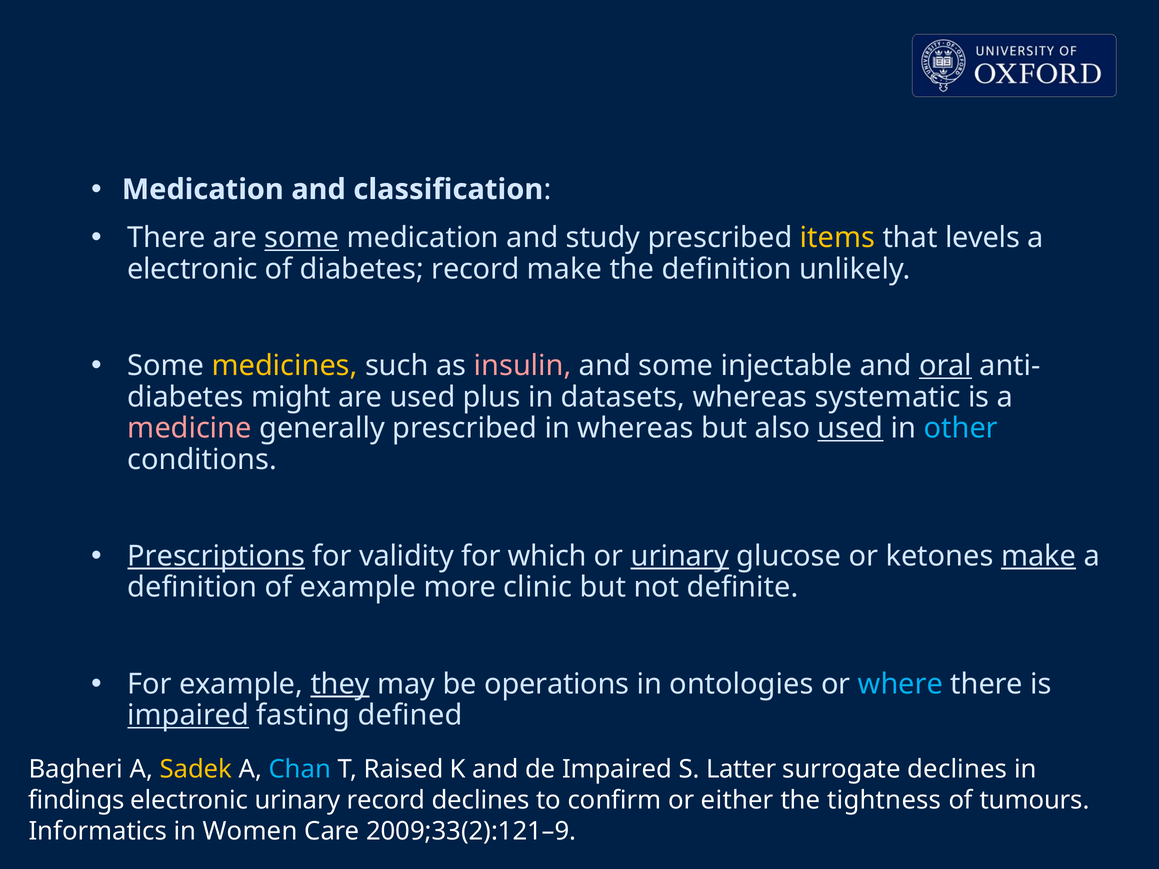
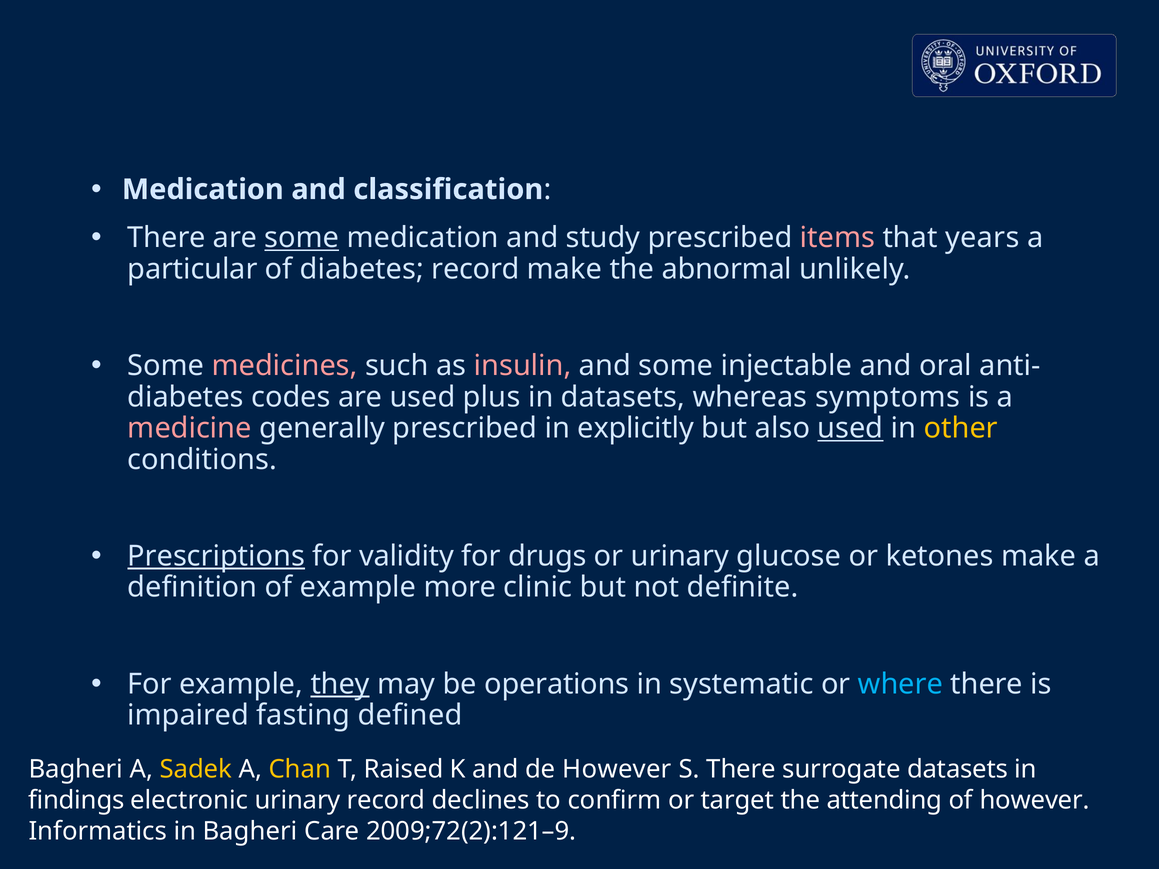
items colour: yellow -> pink
levels: levels -> years
electronic at (193, 269): electronic -> particular
the definition: definition -> abnormal
medicines colour: yellow -> pink
oral underline: present -> none
might: might -> codes
systematic: systematic -> symptoms
in whereas: whereas -> explicitly
other colour: light blue -> yellow
which: which -> drugs
urinary at (680, 556) underline: present -> none
make at (1039, 556) underline: present -> none
ontologies: ontologies -> systematic
impaired at (188, 715) underline: present -> none
Chan colour: light blue -> yellow
de Impaired: Impaired -> However
S Latter: Latter -> There
surrogate declines: declines -> datasets
either: either -> target
tightness: tightness -> attending
of tumours: tumours -> however
in Women: Women -> Bagheri
2009;33(2):121–9: 2009;33(2):121–9 -> 2009;72(2):121–9
